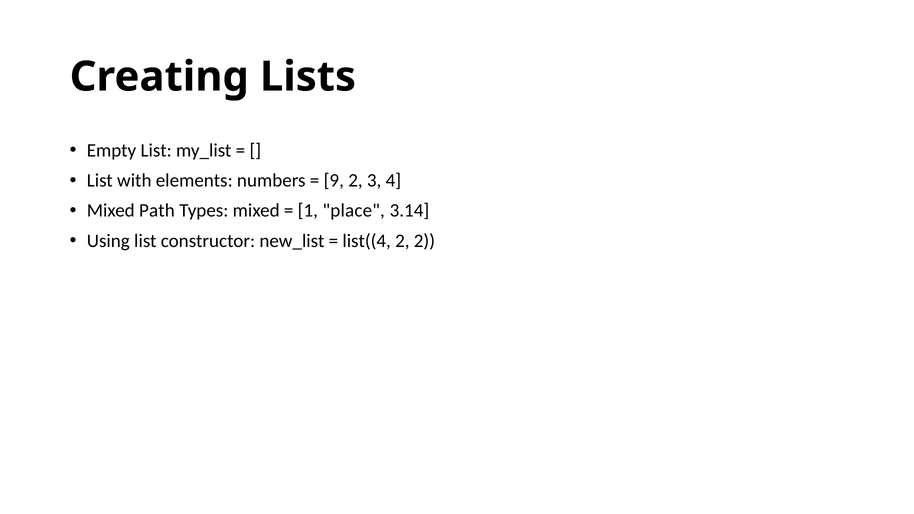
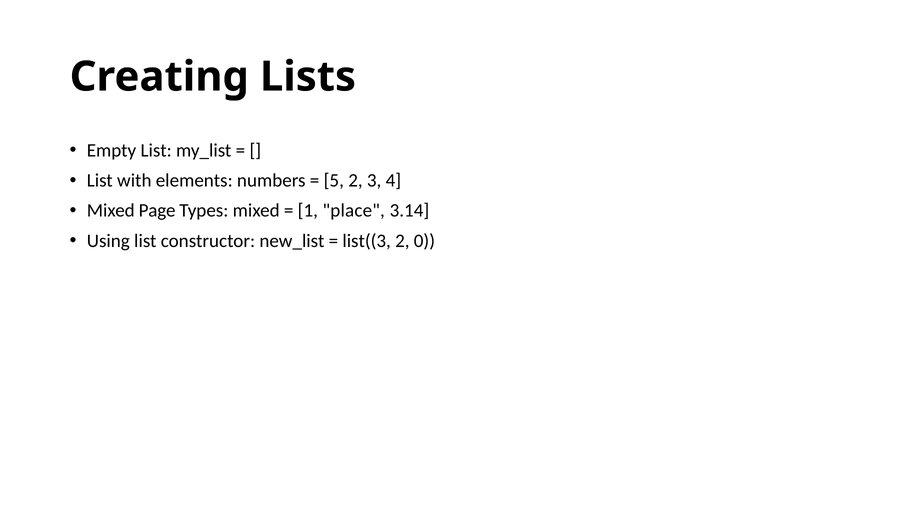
9: 9 -> 5
Path: Path -> Page
list((4: list((4 -> list((3
2 2: 2 -> 0
